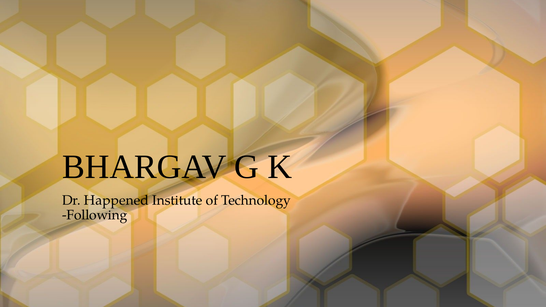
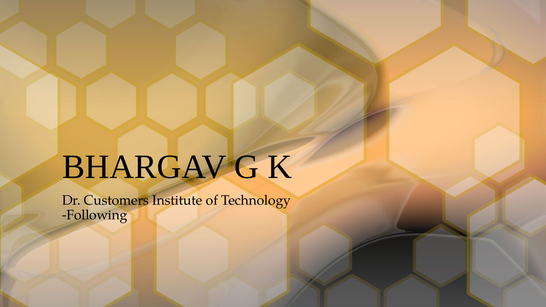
Happened: Happened -> Customers
